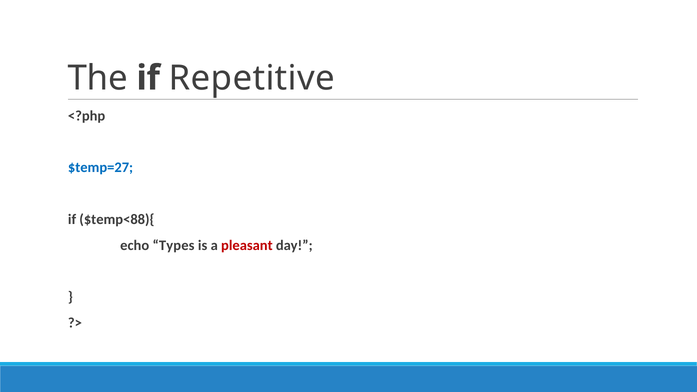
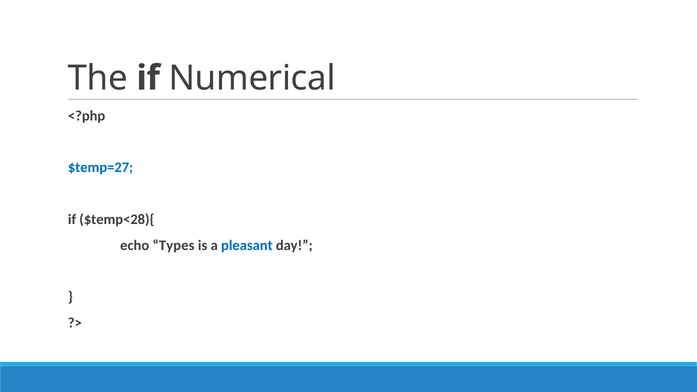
Repetitive: Repetitive -> Numerical
$temp<88){: $temp<88){ -> $temp<28){
pleasant colour: red -> blue
